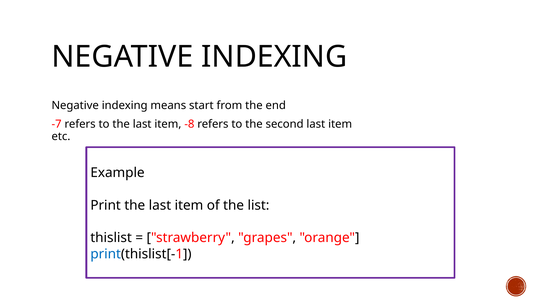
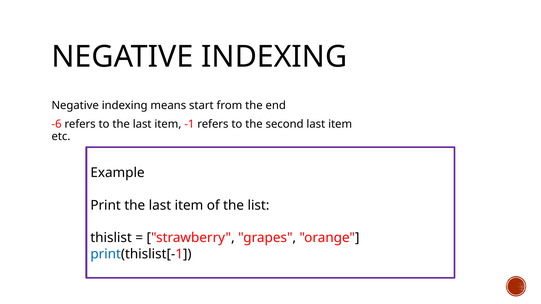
-7: -7 -> -6
-8: -8 -> -1
